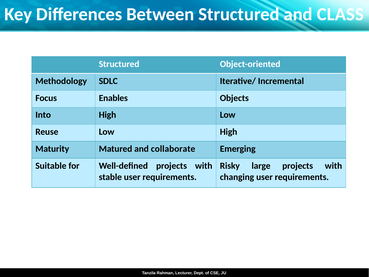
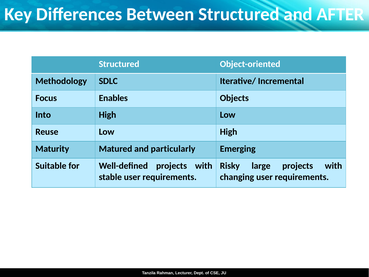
CLASS: CLASS -> AFTER
collaborate: collaborate -> particularly
